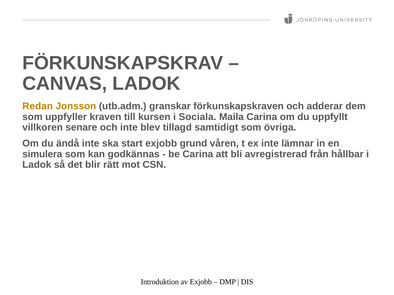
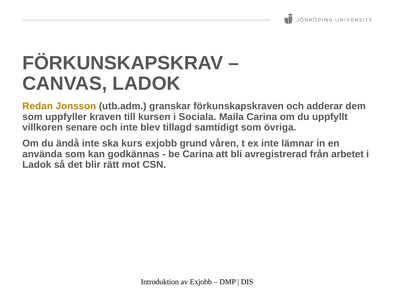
start: start -> kurs
simulera: simulera -> använda
hållbar: hållbar -> arbetet
